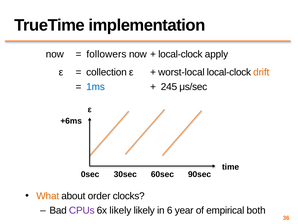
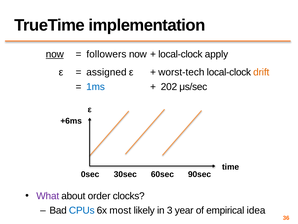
now at (55, 54) underline: none -> present
collection: collection -> assigned
worst-local: worst-local -> worst-tech
245: 245 -> 202
What colour: orange -> purple
CPUs colour: purple -> blue
6x likely: likely -> most
6: 6 -> 3
both: both -> idea
